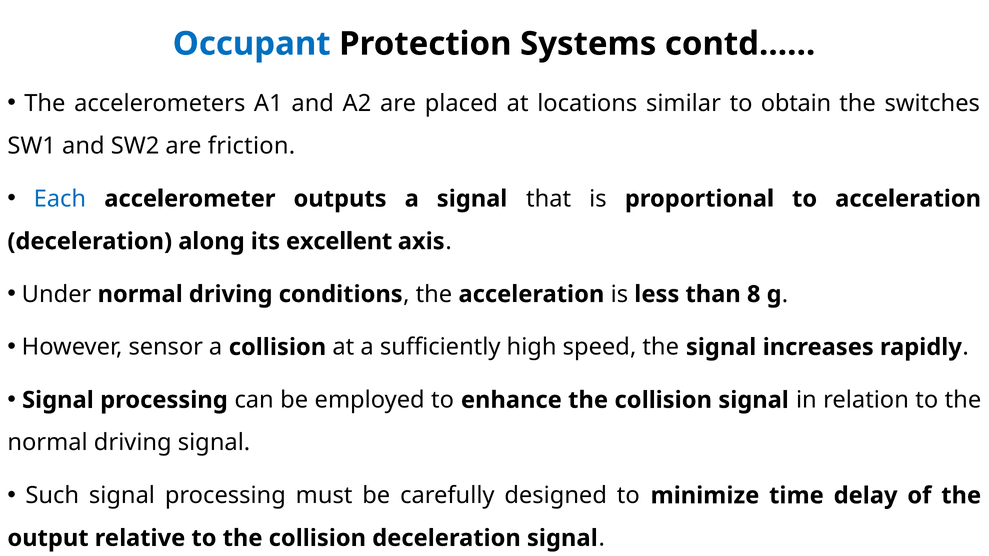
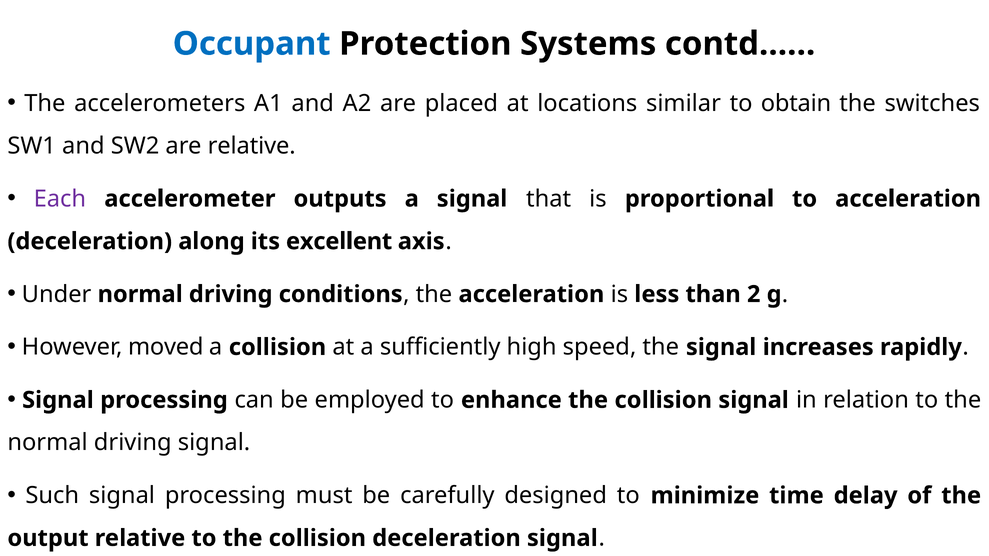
are friction: friction -> relative
Each colour: blue -> purple
8: 8 -> 2
sensor: sensor -> moved
